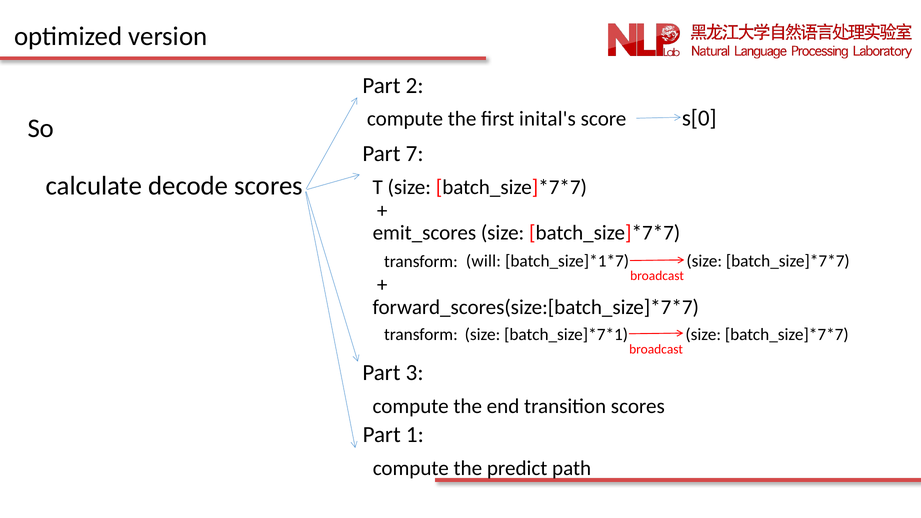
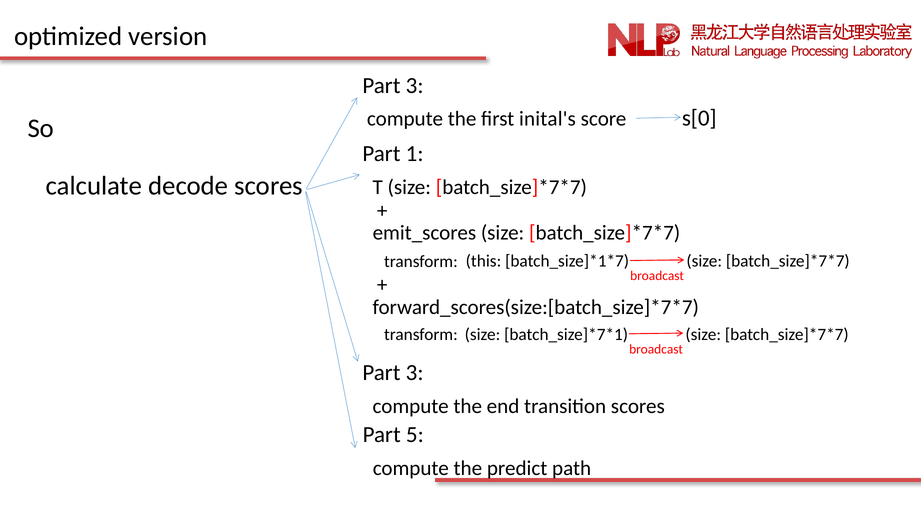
2 at (415, 86): 2 -> 3
7: 7 -> 1
will: will -> this
1: 1 -> 5
